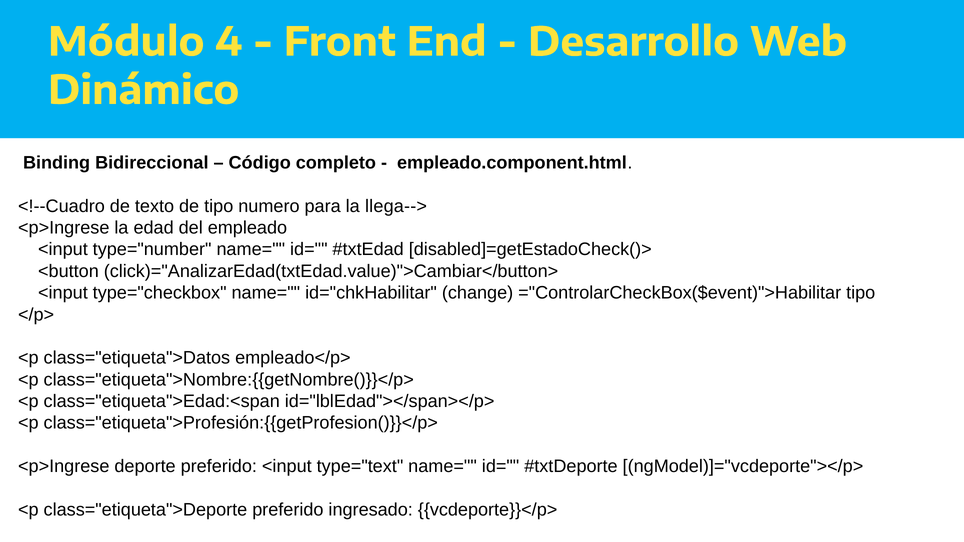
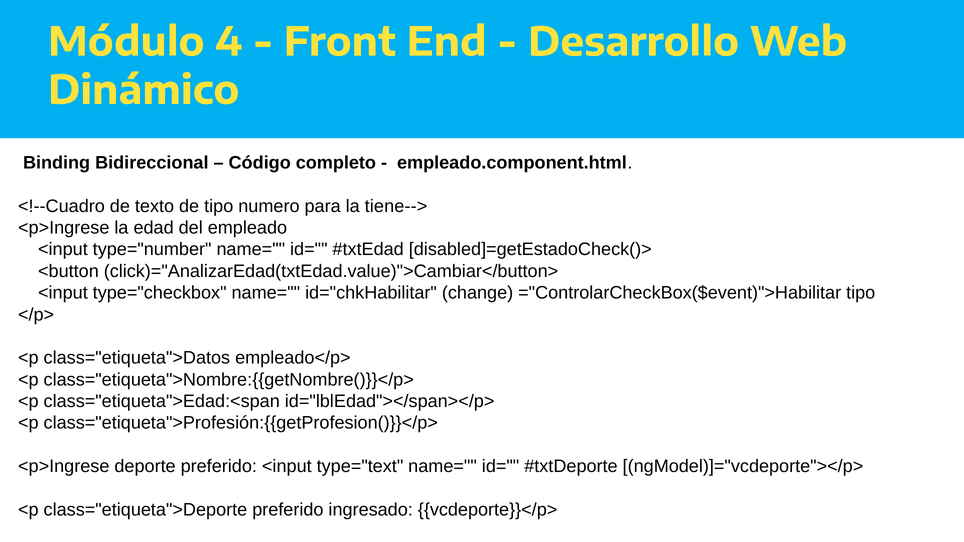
llega-->: llega--> -> tiene-->
